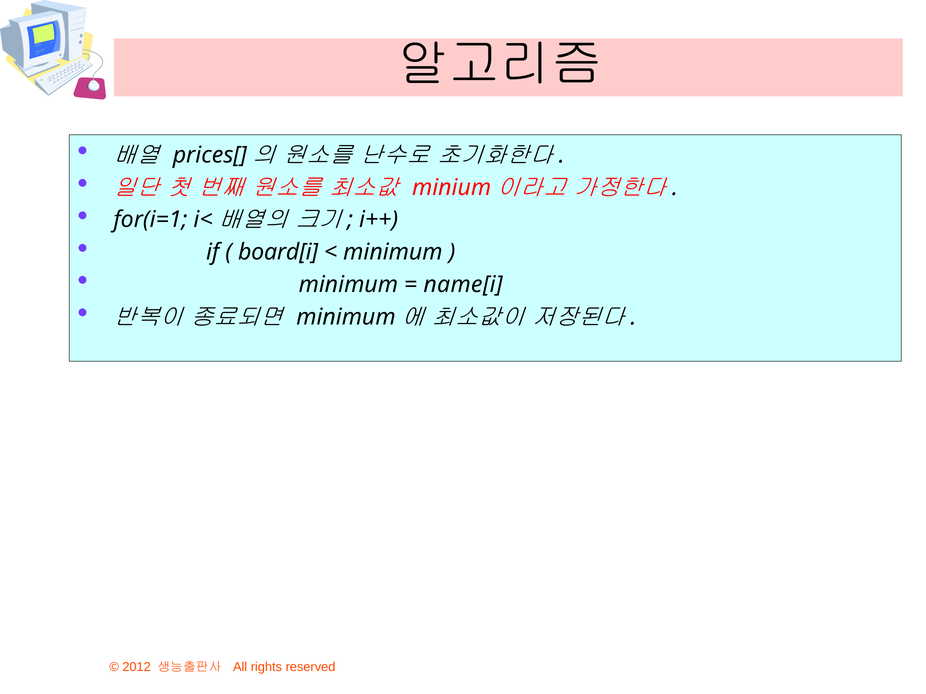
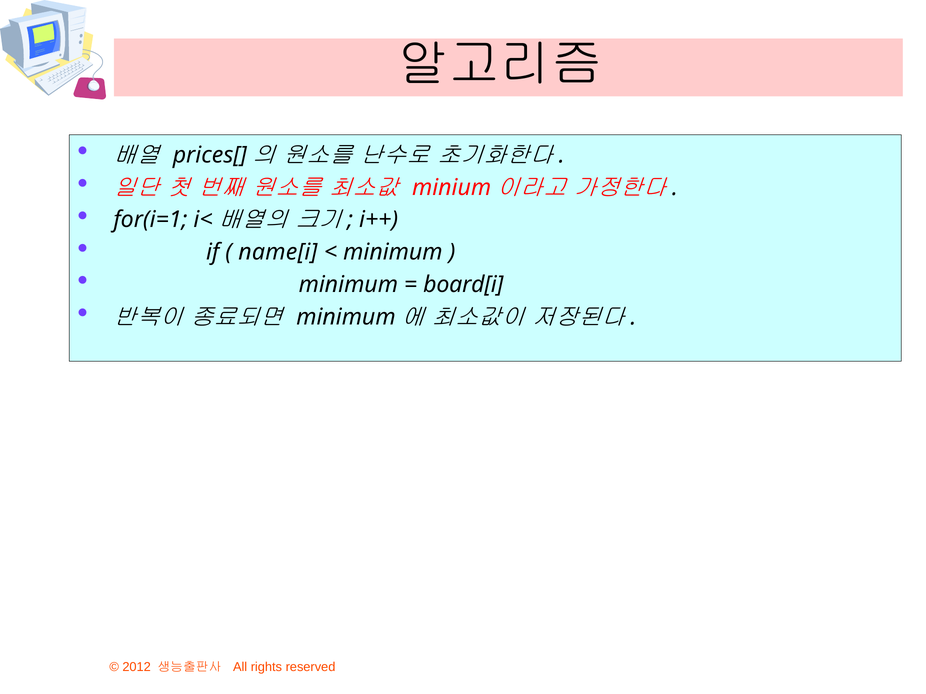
board[i: board[i -> name[i
name[i: name[i -> board[i
